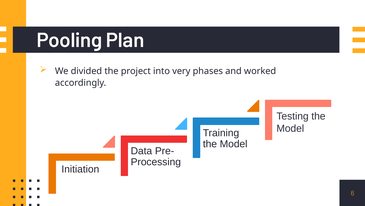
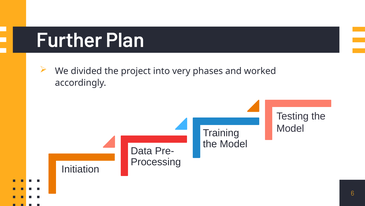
Pooling: Pooling -> Further
